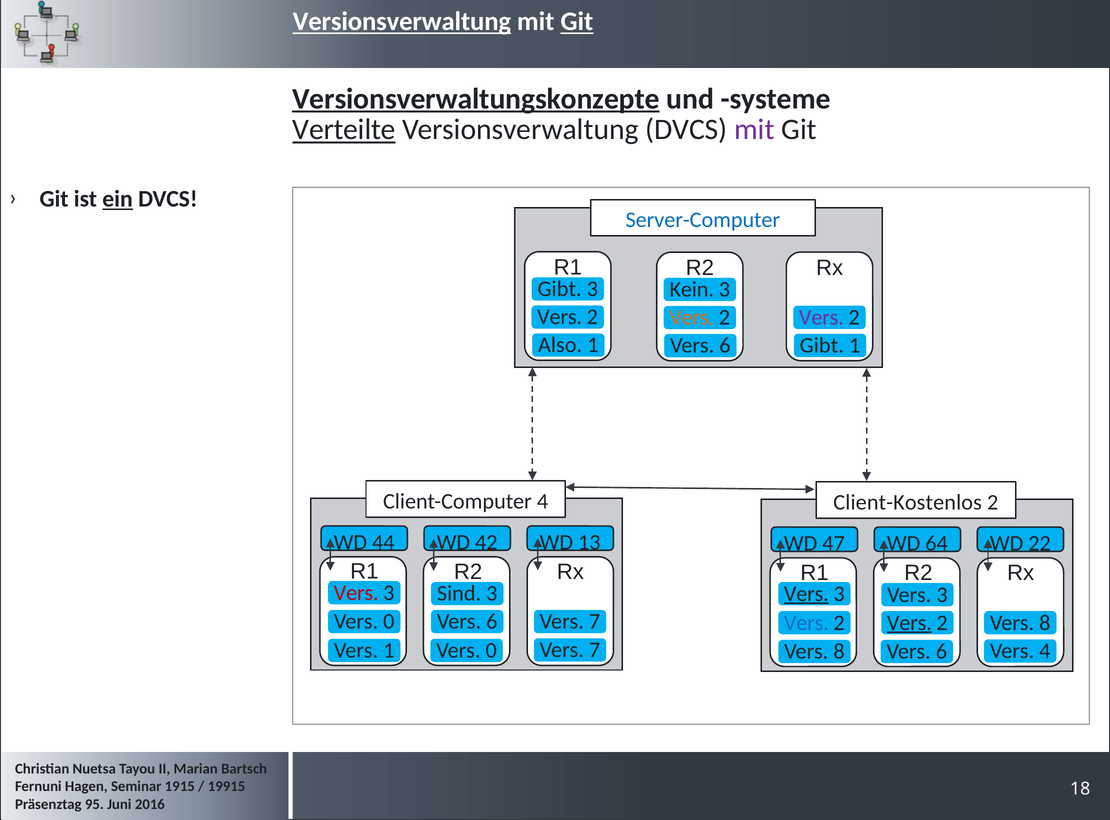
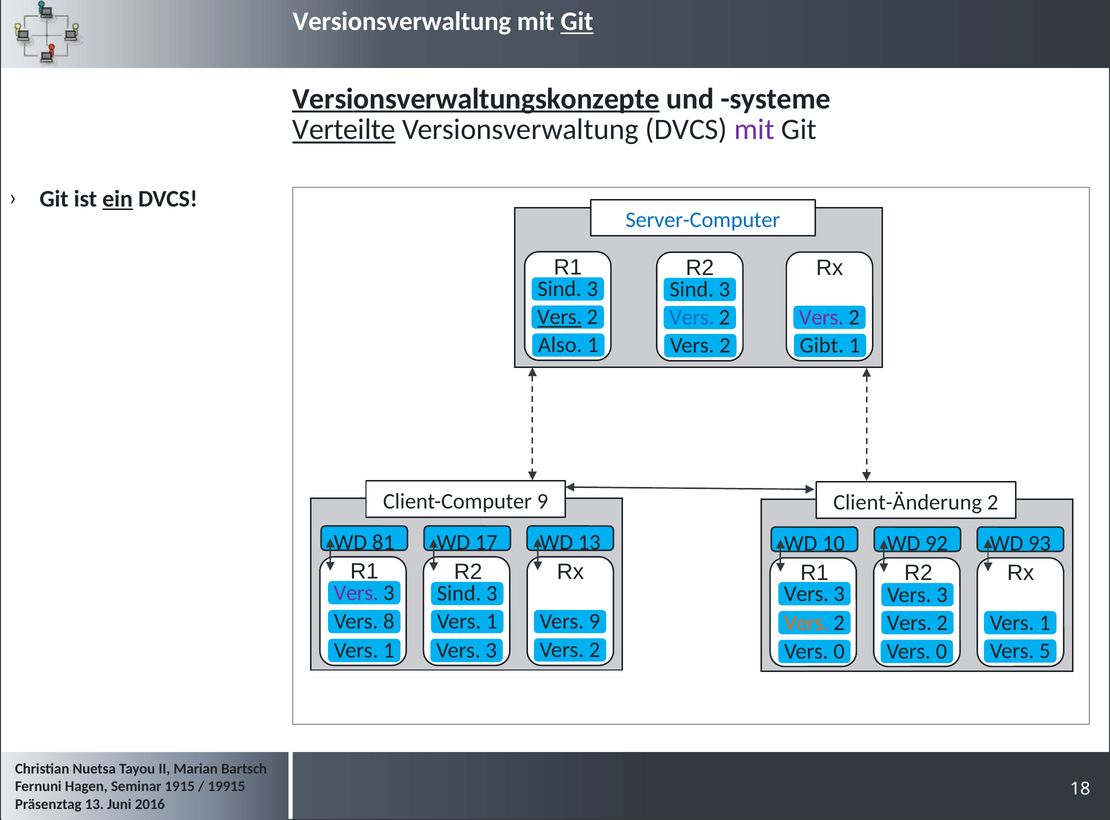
Versionsverwaltung at (402, 22) underline: present -> none
Gibt at (560, 289): Gibt -> Sind
Kein at (692, 290): Kein -> Sind
Vers at (560, 317) underline: none -> present
Vers at (692, 318) colour: orange -> blue
6 at (725, 346): 6 -> 2
Client-Computer 4: 4 -> 9
Client-Kostenlos: Client-Kostenlos -> Client-Änderung
44: 44 -> 81
42: 42 -> 17
47: 47 -> 10
64: 64 -> 92
22: 22 -> 93
Vers at (356, 593) colour: red -> purple
Vers at (806, 594) underline: present -> none
0 at (389, 622): 0 -> 8
6 at (492, 622): 6 -> 1
7 at (595, 622): 7 -> 9
Vers at (806, 623) colour: blue -> orange
Vers at (909, 623) underline: present -> none
8 at (1045, 623): 8 -> 1
7 at (595, 650): 7 -> 2
0 at (491, 651): 0 -> 3
Vers 4: 4 -> 5
8 at (839, 652): 8 -> 0
6 at (941, 652): 6 -> 0
95 at (94, 805): 95 -> 13
